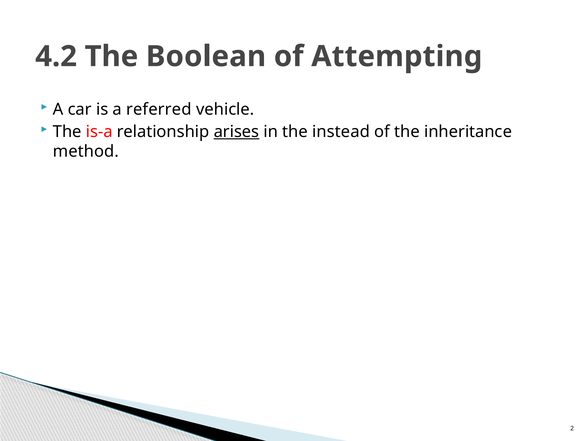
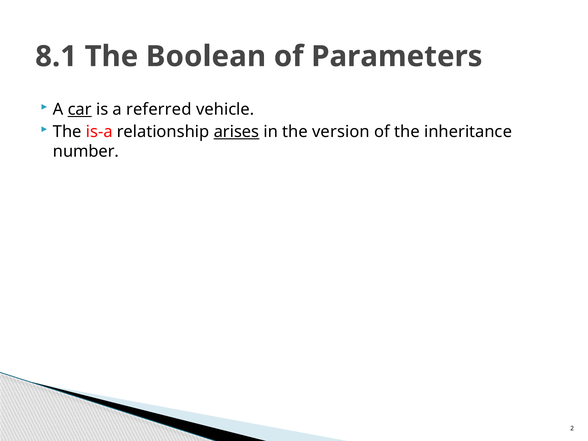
4.2: 4.2 -> 8.1
Attempting: Attempting -> Parameters
car underline: none -> present
instead: instead -> version
method: method -> number
